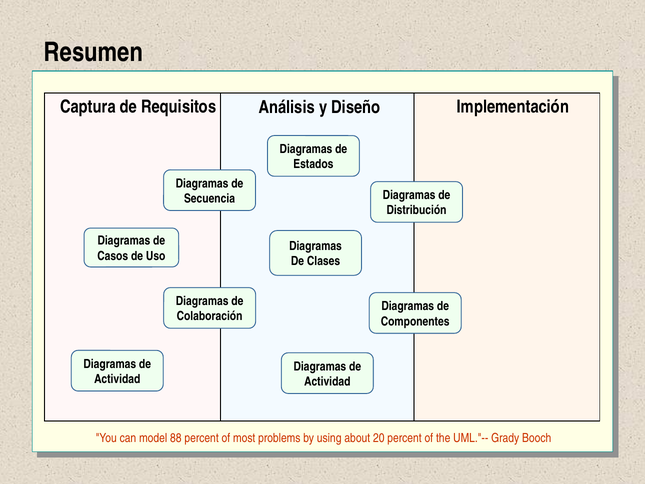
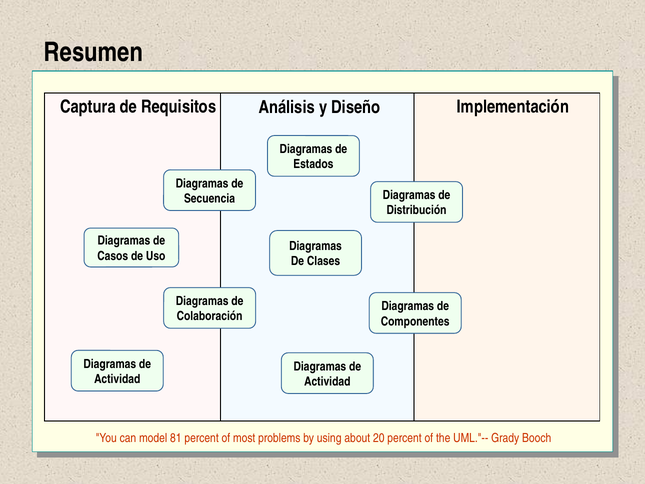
88: 88 -> 81
